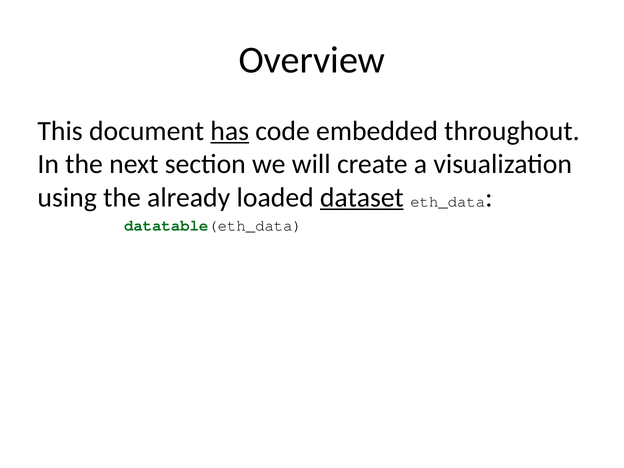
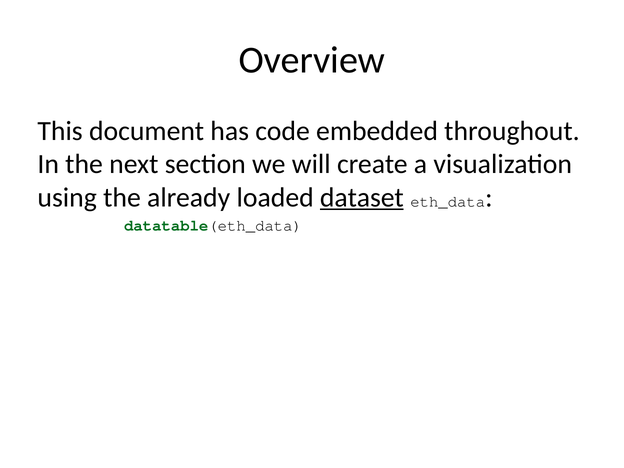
has underline: present -> none
